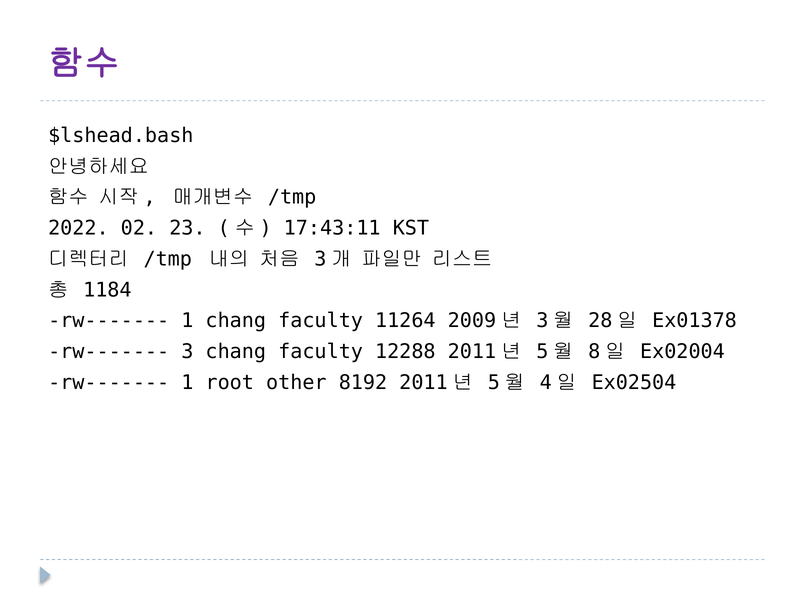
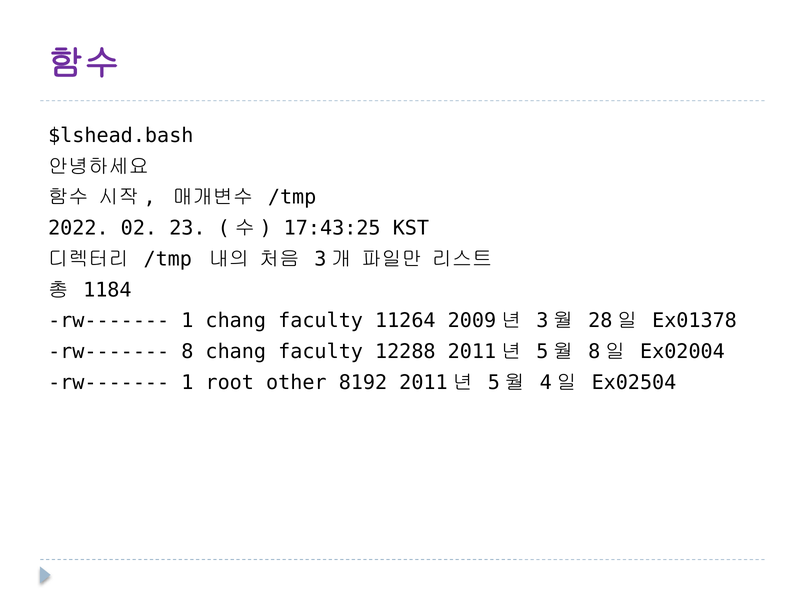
17:43:11: 17:43:11 -> 17:43:25
3: 3 -> 8
